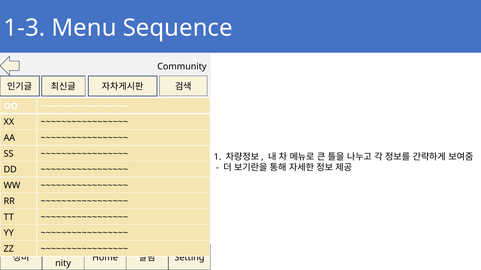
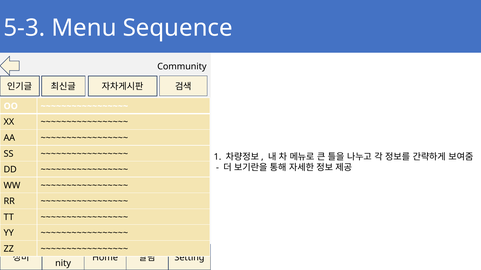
1-3: 1-3 -> 5-3
